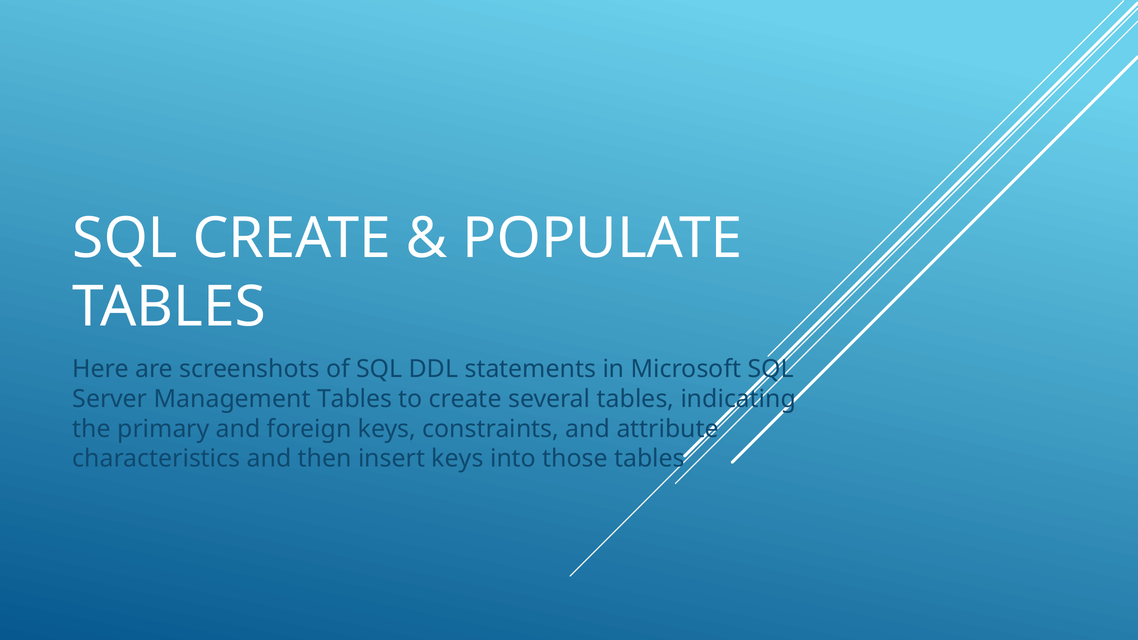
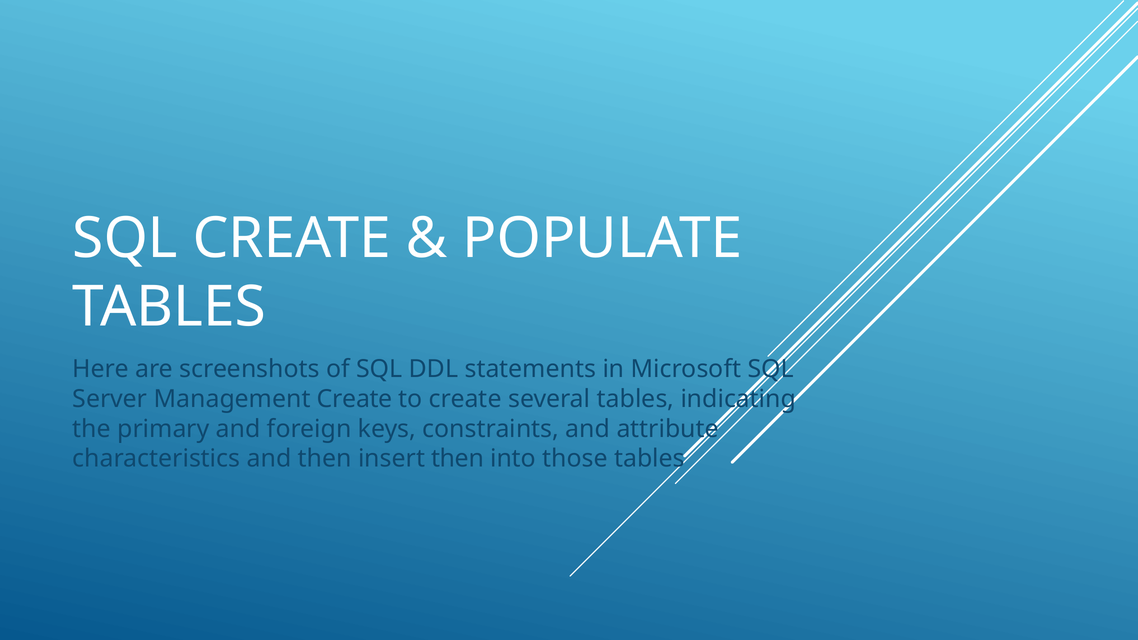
Management Tables: Tables -> Create
insert keys: keys -> then
